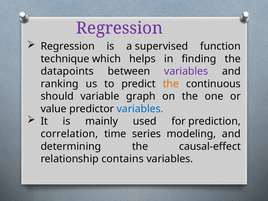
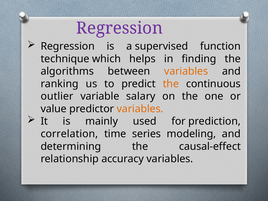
datapoints: datapoints -> algorithms
variables at (186, 71) colour: purple -> orange
should: should -> outlier
graph: graph -> salary
variables at (140, 109) colour: blue -> orange
contains: contains -> accuracy
